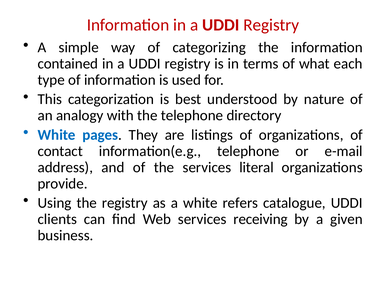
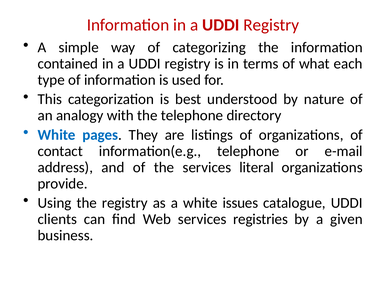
refers: refers -> issues
receiving: receiving -> registries
